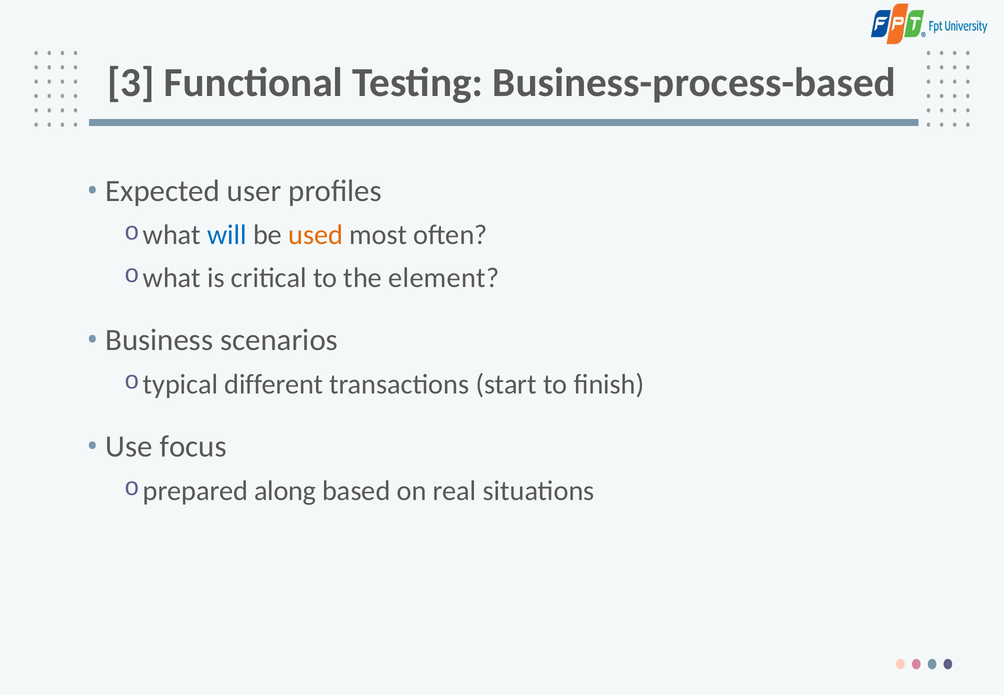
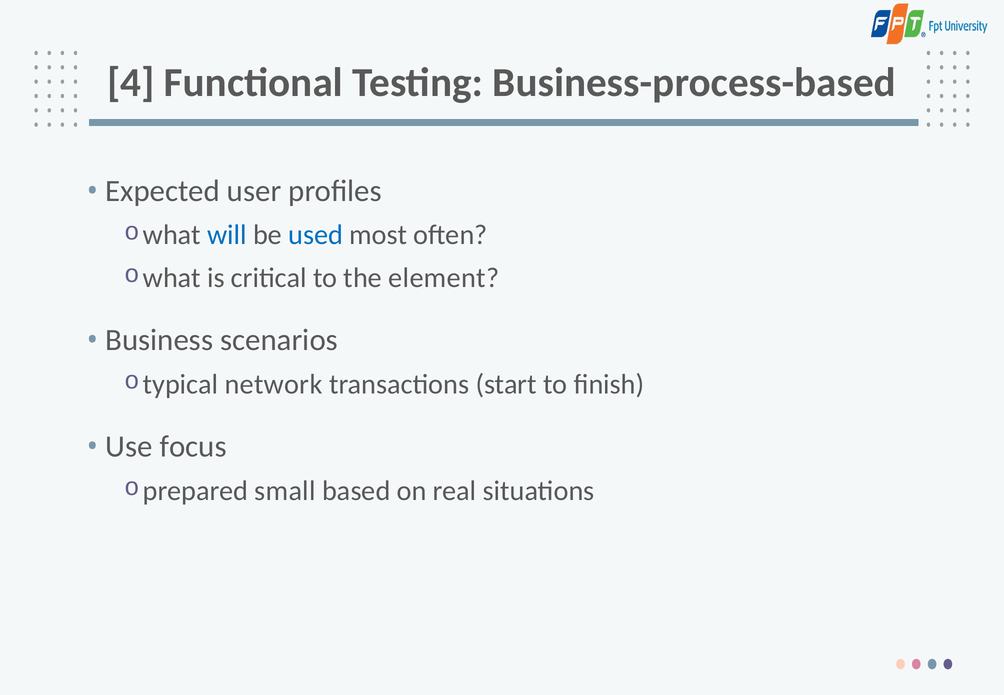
3: 3 -> 4
used colour: orange -> blue
different: different -> network
along: along -> small
